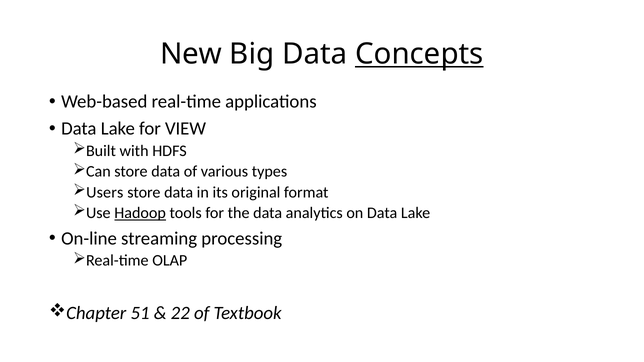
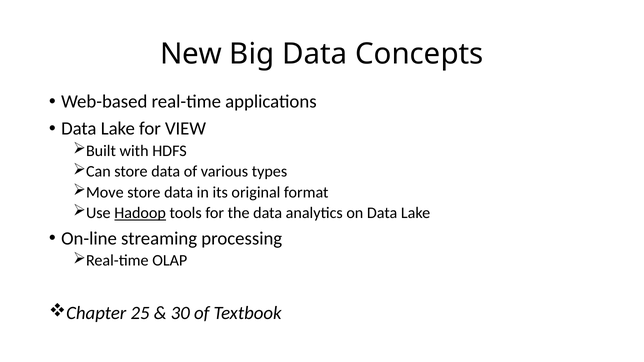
Concepts underline: present -> none
Users: Users -> Move
51: 51 -> 25
22: 22 -> 30
